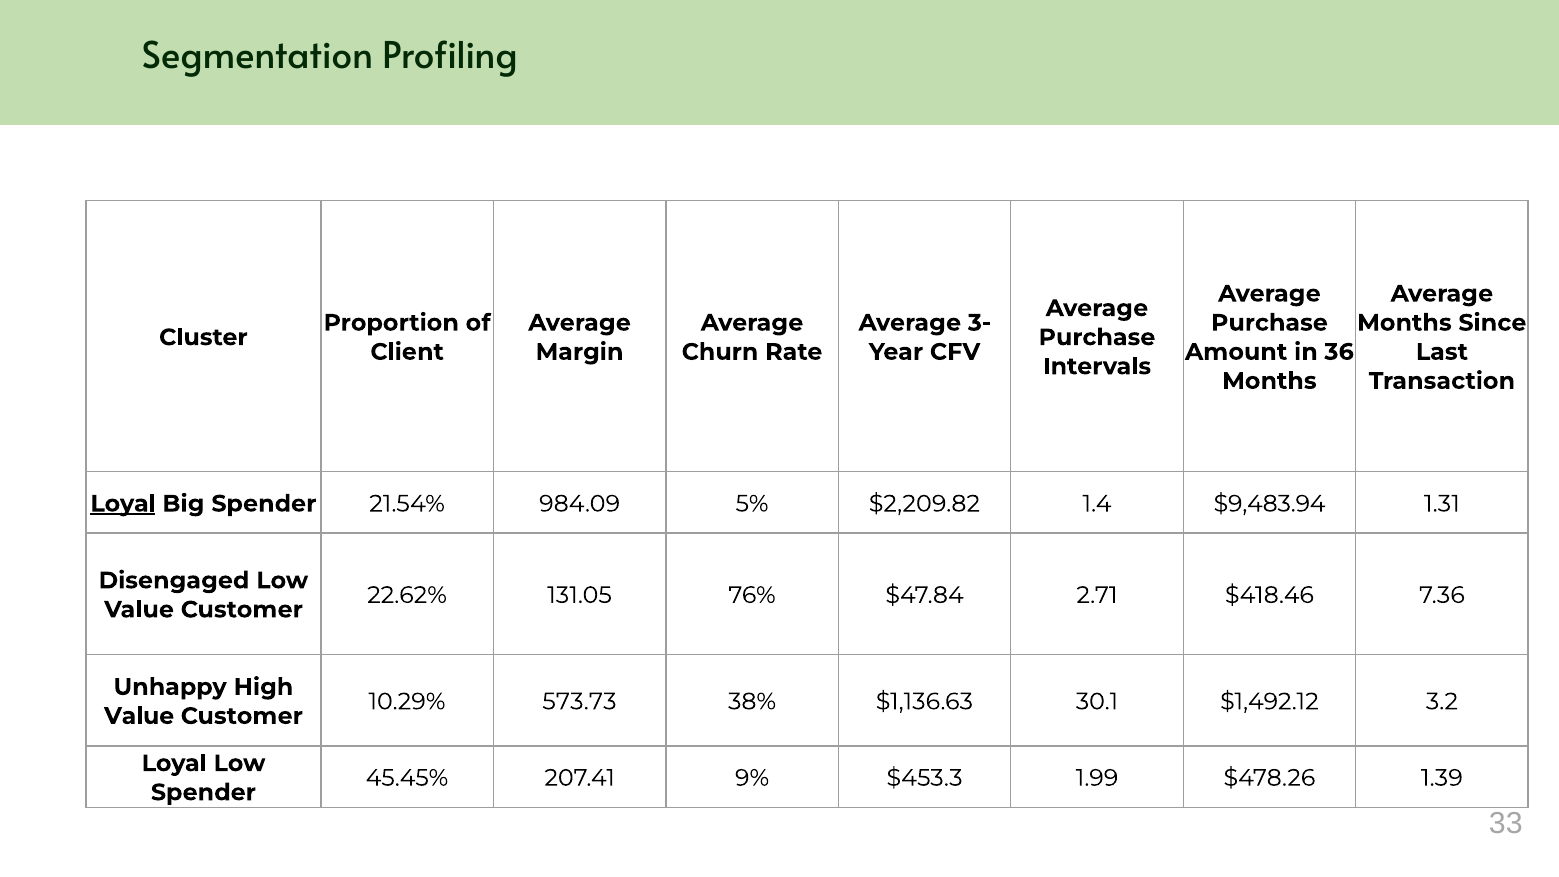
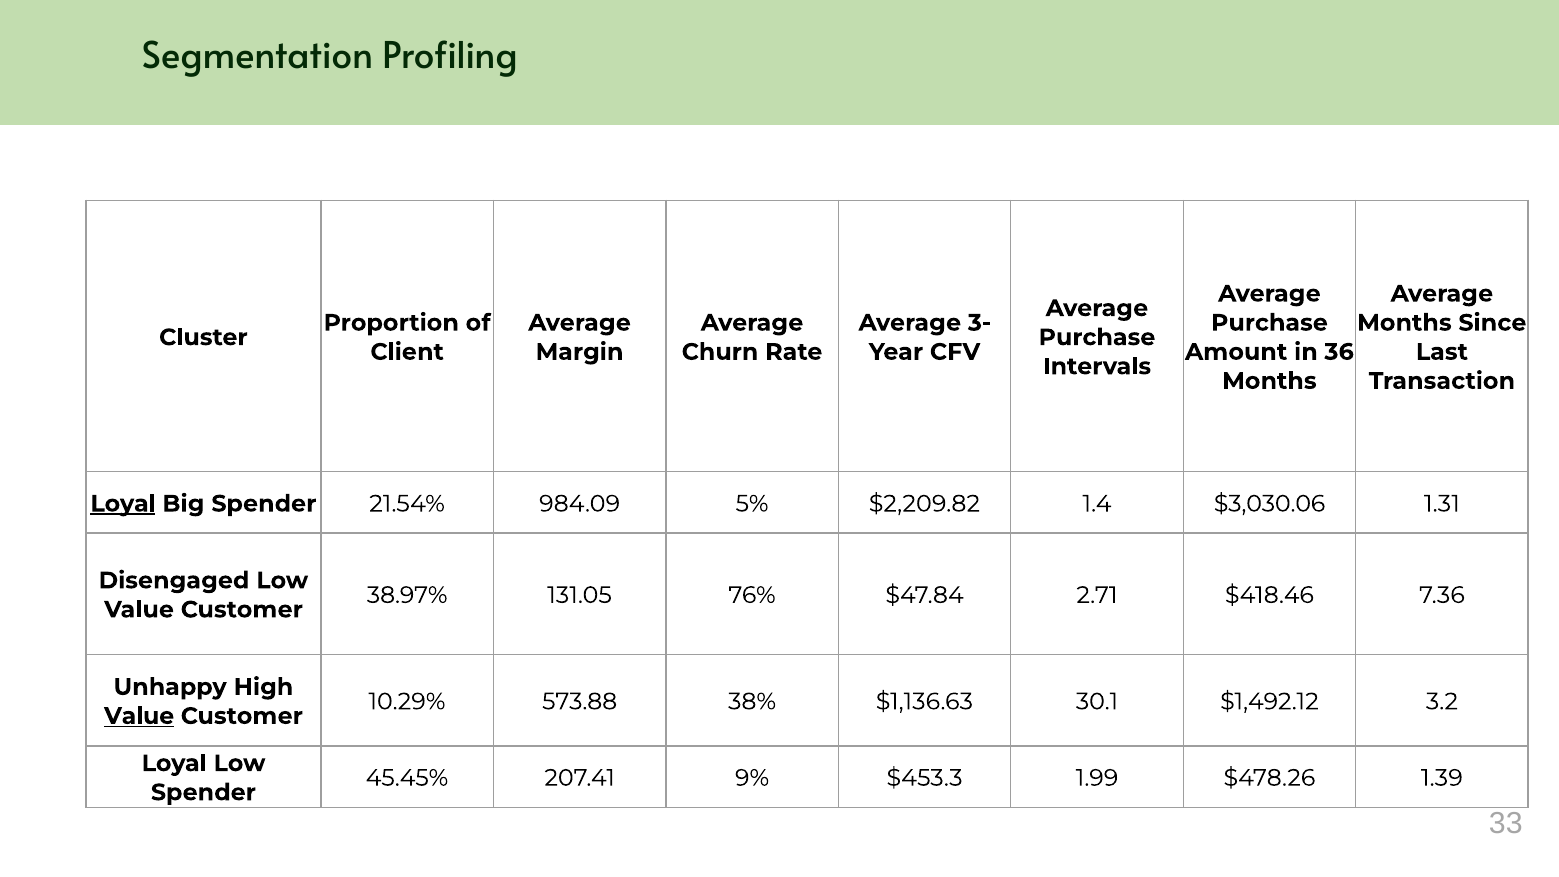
$9,483.94: $9,483.94 -> $3,030.06
22.62%: 22.62% -> 38.97%
573.73: 573.73 -> 573.88
Value at (139, 716) underline: none -> present
